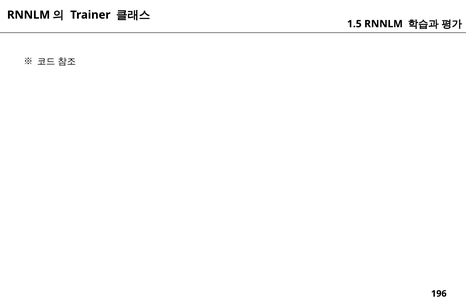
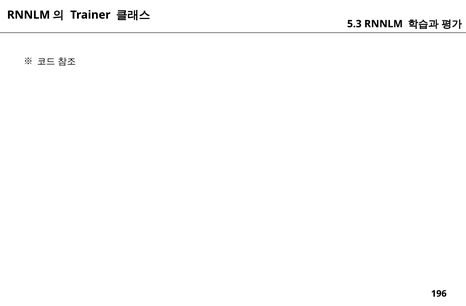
1.5: 1.5 -> 5.3
